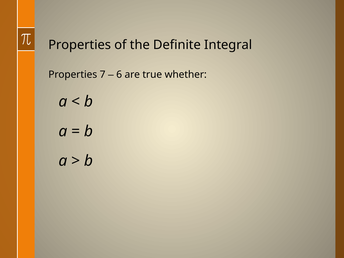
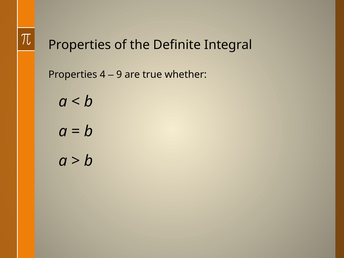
7: 7 -> 4
6: 6 -> 9
